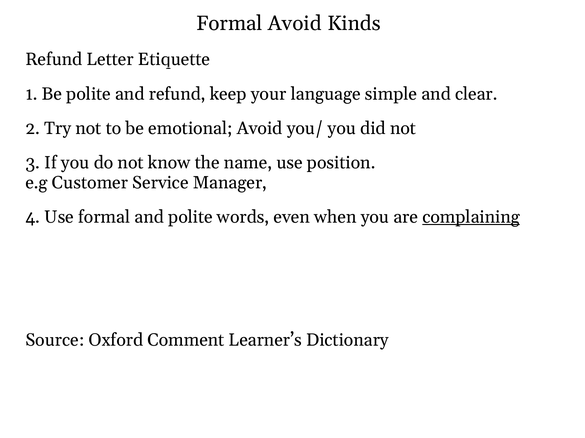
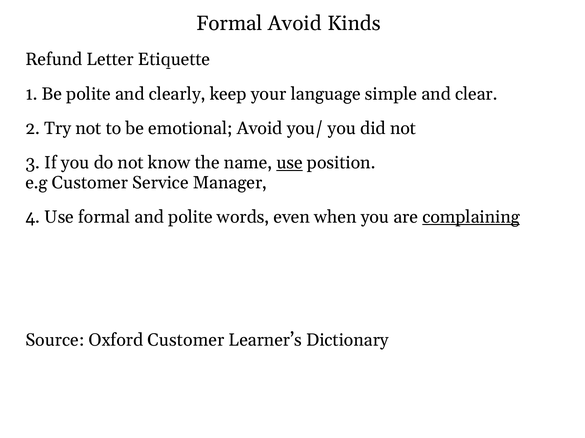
and refund: refund -> clearly
use at (290, 163) underline: none -> present
Oxford Comment: Comment -> Customer
